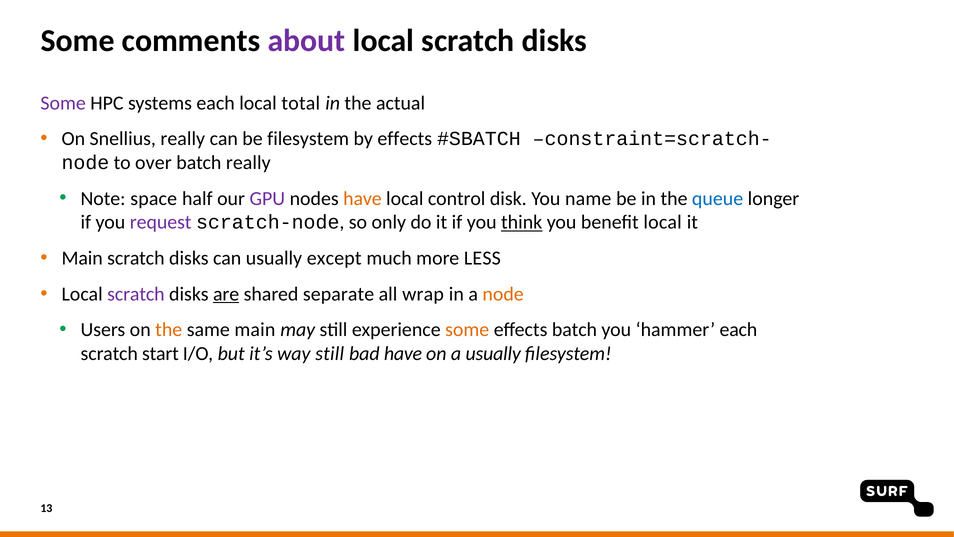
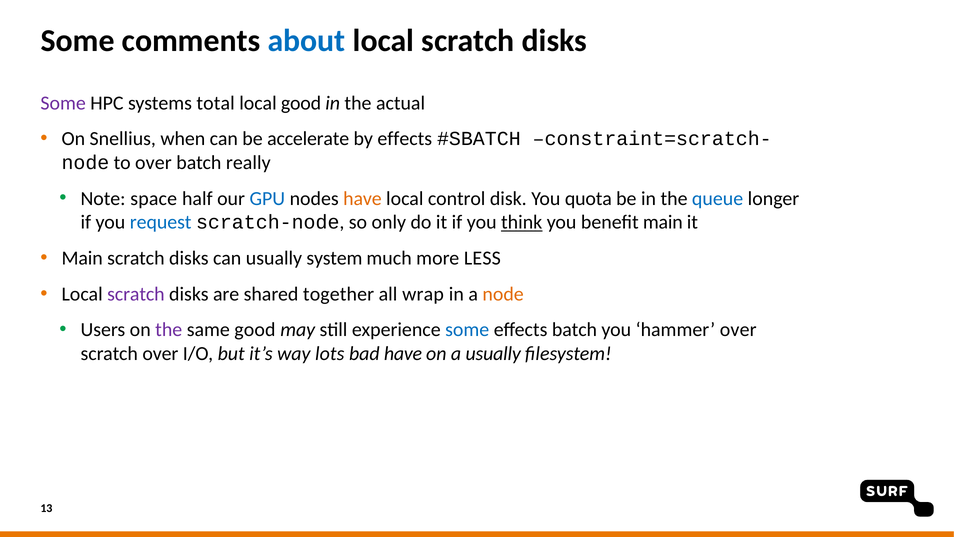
about colour: purple -> blue
systems each: each -> total
local total: total -> good
Snellius really: really -> when
be filesystem: filesystem -> accelerate
GPU colour: purple -> blue
name: name -> quota
request colour: purple -> blue
benefit local: local -> main
except: except -> system
are underline: present -> none
separate: separate -> together
the at (169, 330) colour: orange -> purple
same main: main -> good
some at (467, 330) colour: orange -> blue
hammer each: each -> over
scratch start: start -> over
way still: still -> lots
